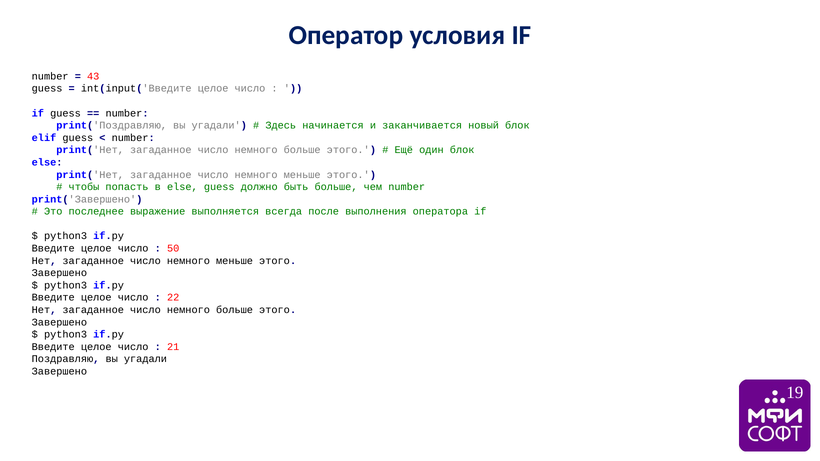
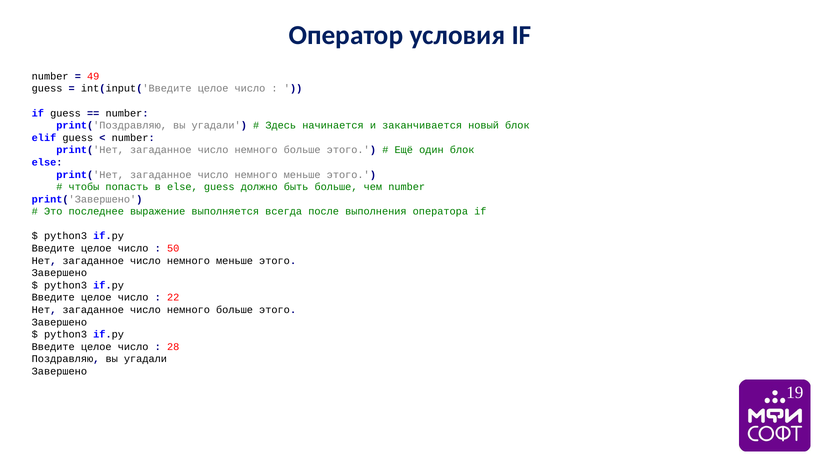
43: 43 -> 49
21: 21 -> 28
